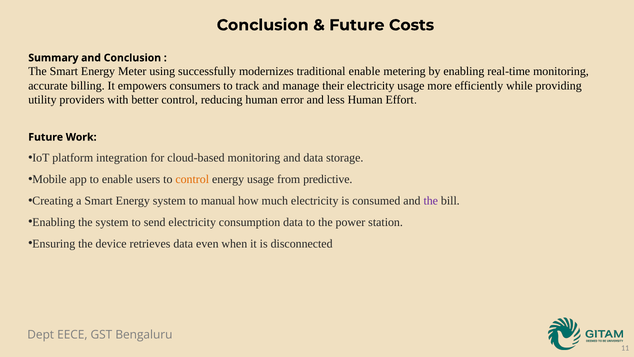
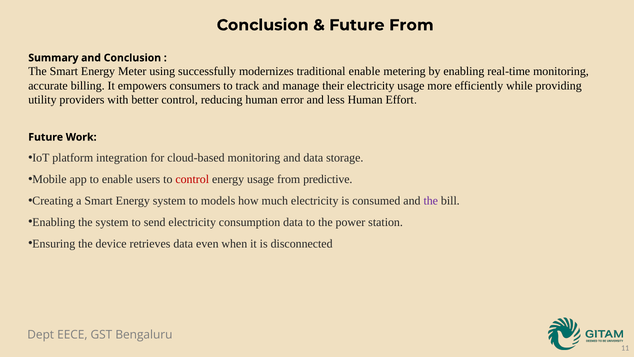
Future Costs: Costs -> From
control at (192, 179) colour: orange -> red
manual: manual -> models
